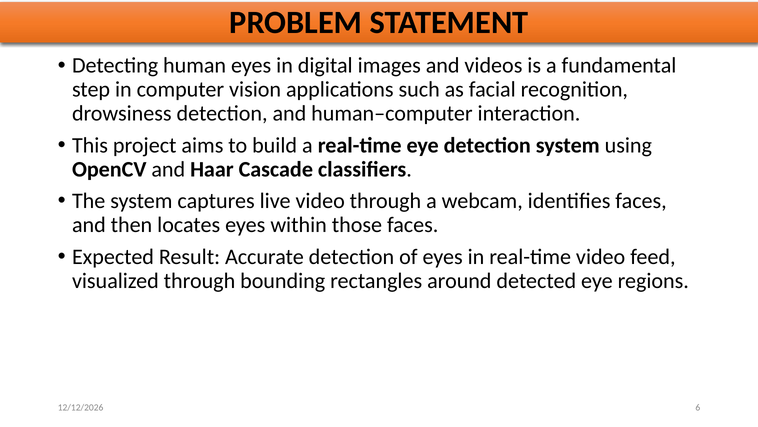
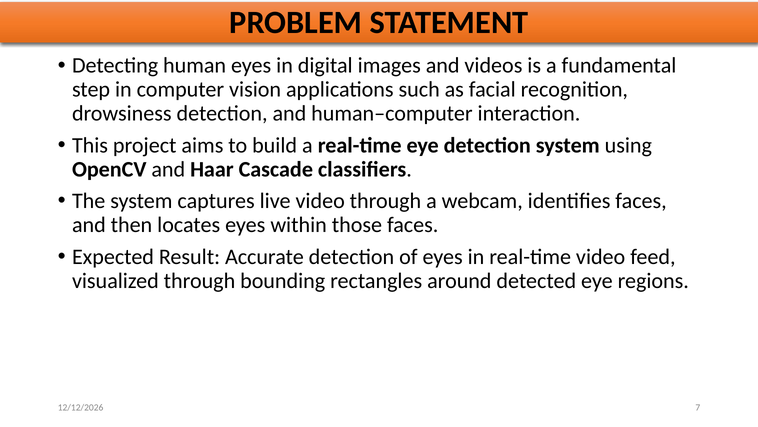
6: 6 -> 7
